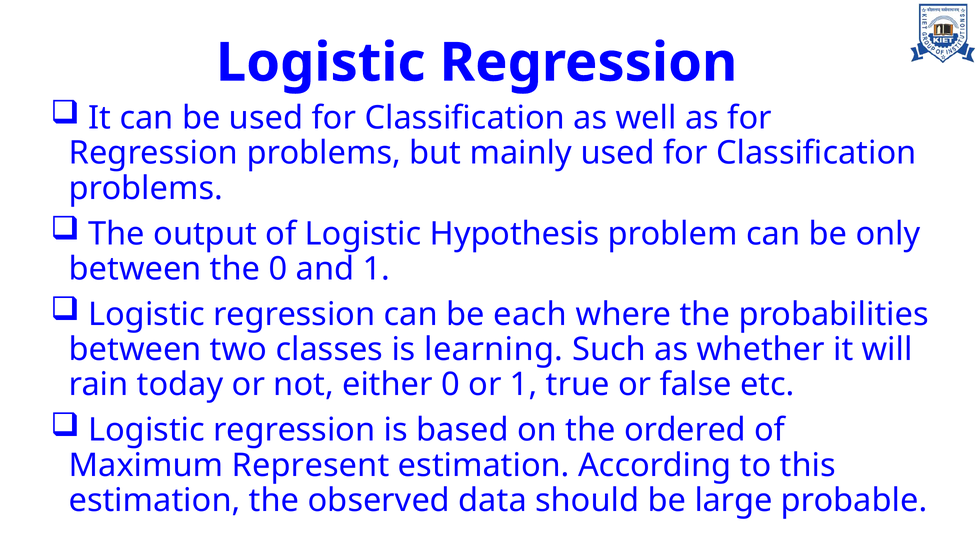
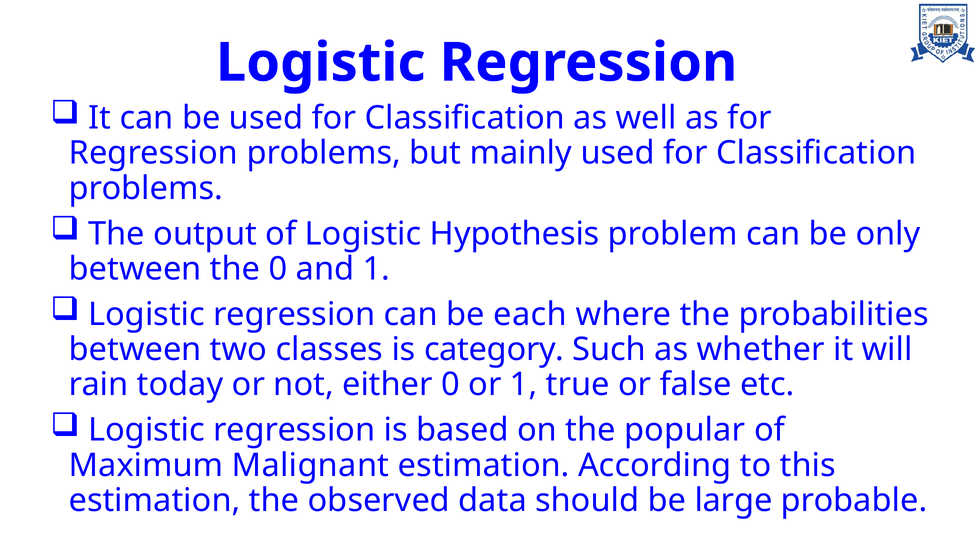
learning: learning -> category
ordered: ordered -> popular
Represent: Represent -> Malignant
